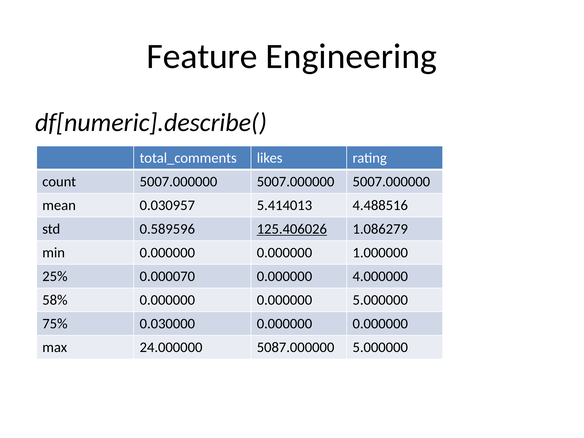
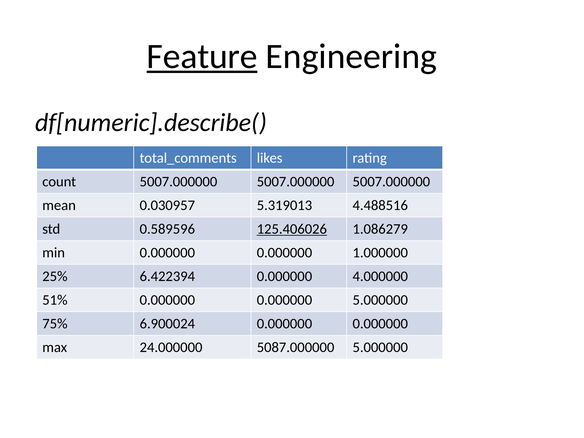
Feature underline: none -> present
5.414013: 5.414013 -> 5.319013
0.000070: 0.000070 -> 6.422394
58%: 58% -> 51%
0.030000: 0.030000 -> 6.900024
